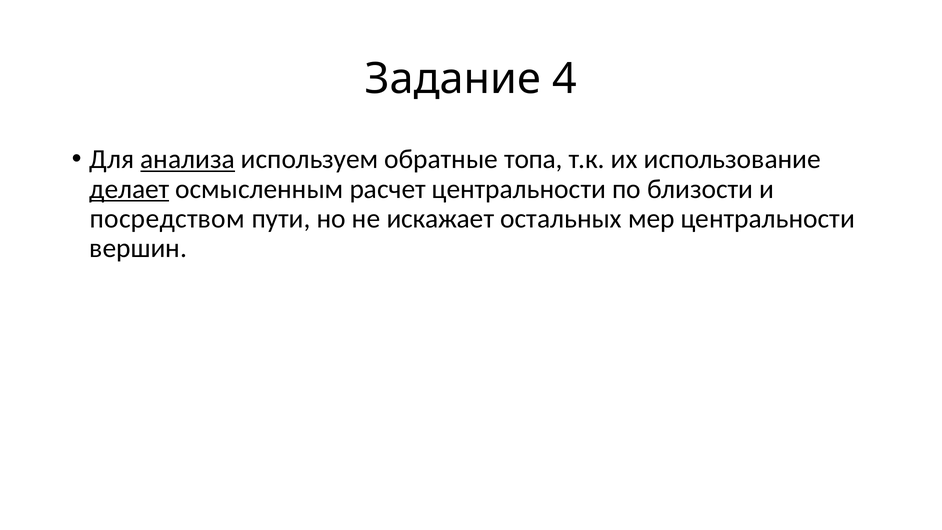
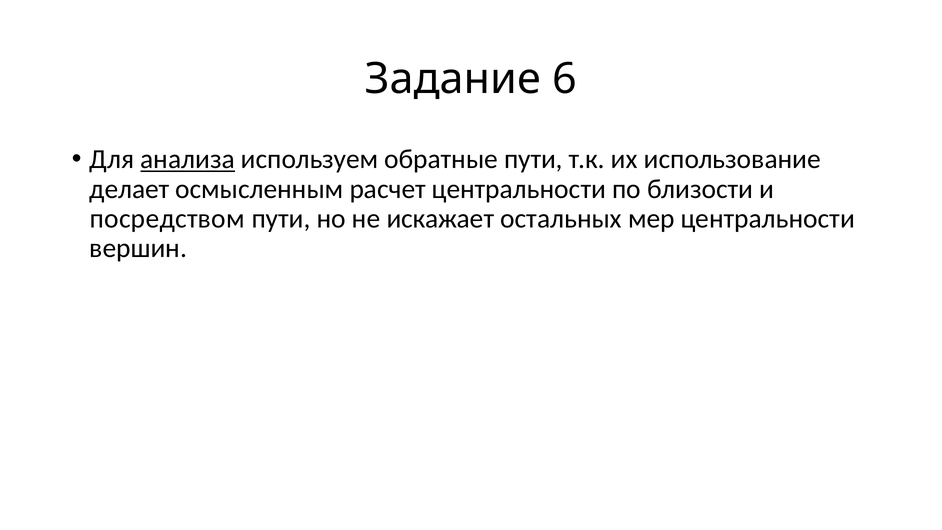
4: 4 -> 6
обратные топа: топа -> пути
делает underline: present -> none
